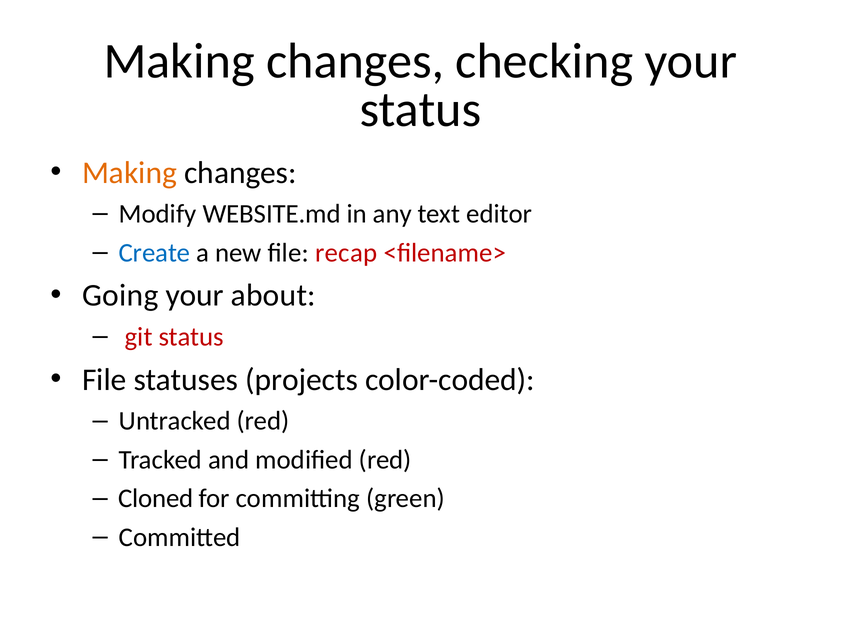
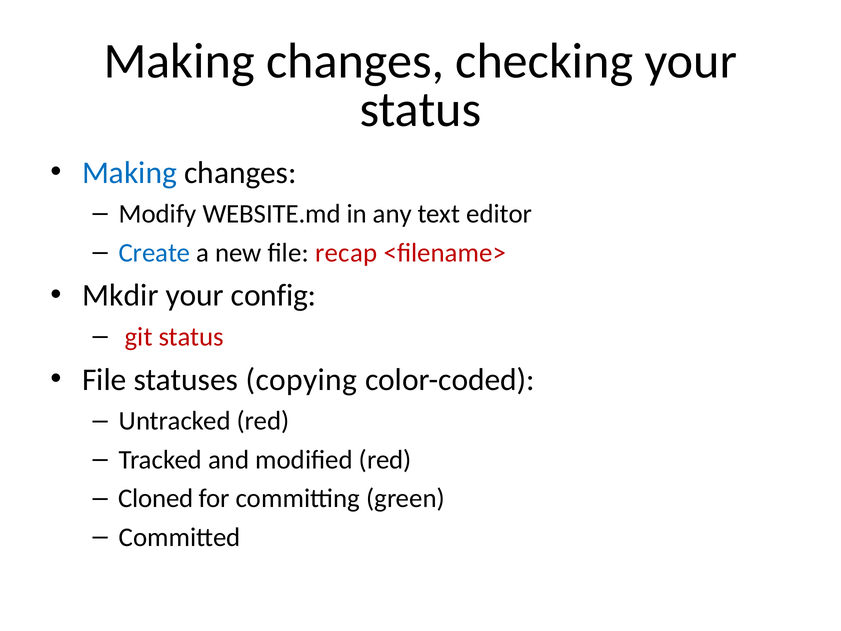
Making at (130, 173) colour: orange -> blue
Going: Going -> Mkdir
about: about -> config
projects: projects -> copying
